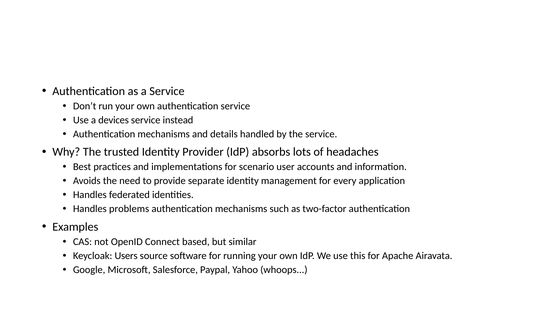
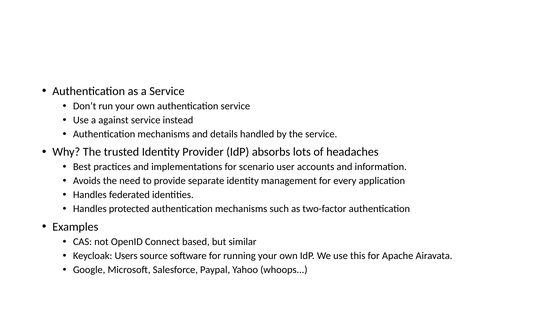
devices: devices -> against
problems: problems -> protected
